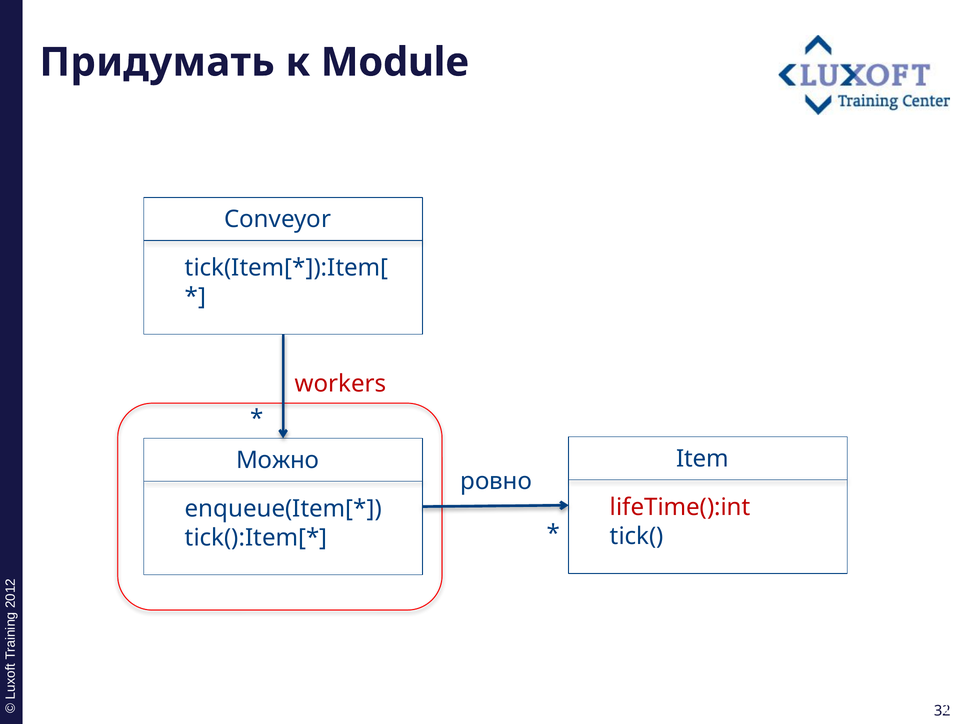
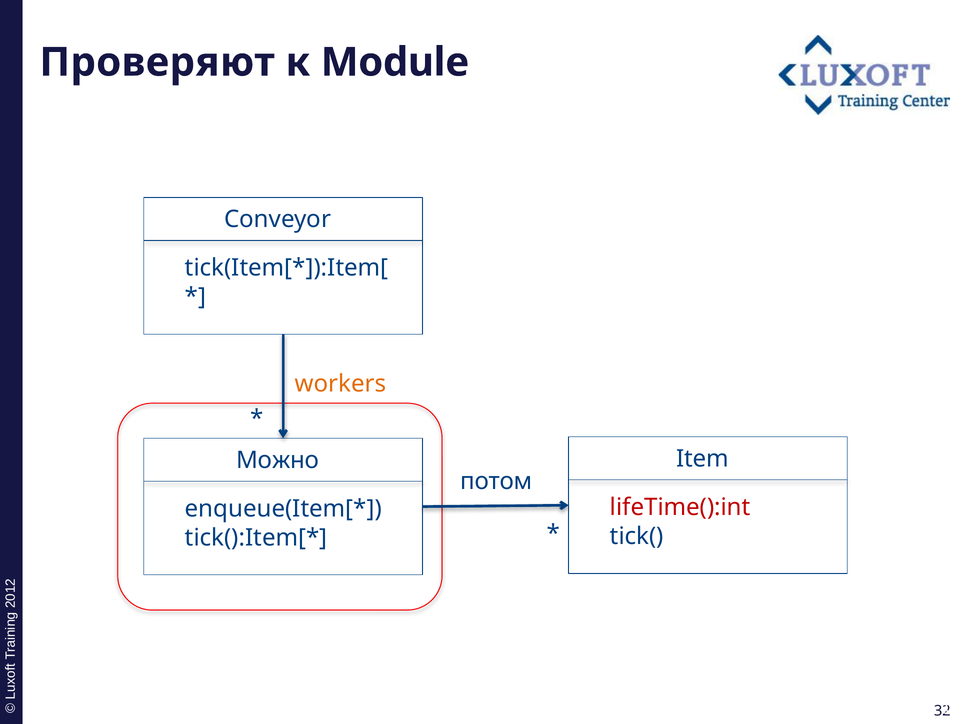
Придумать: Придумать -> Проверяют
workers colour: red -> orange
ровно: ровно -> потом
